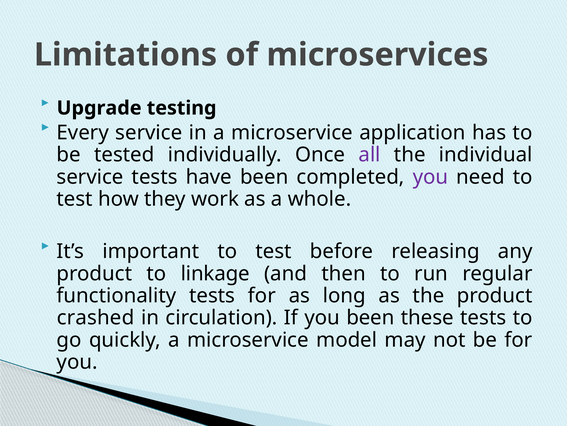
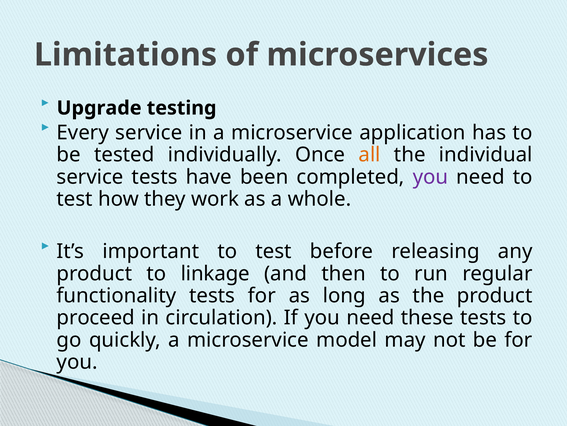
all colour: purple -> orange
crashed: crashed -> proceed
If you been: been -> need
